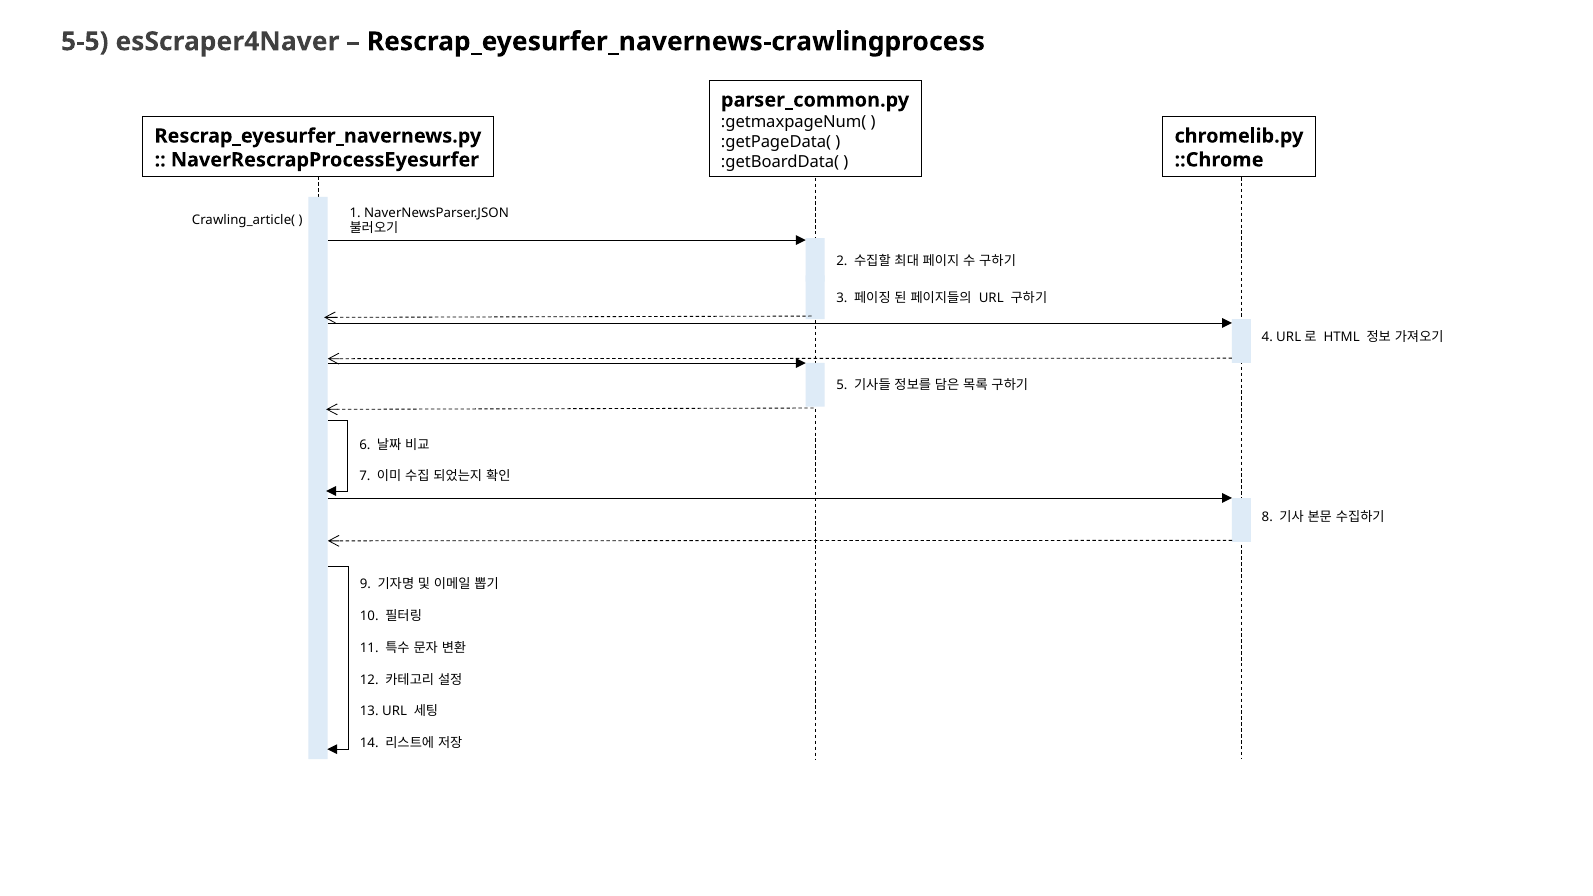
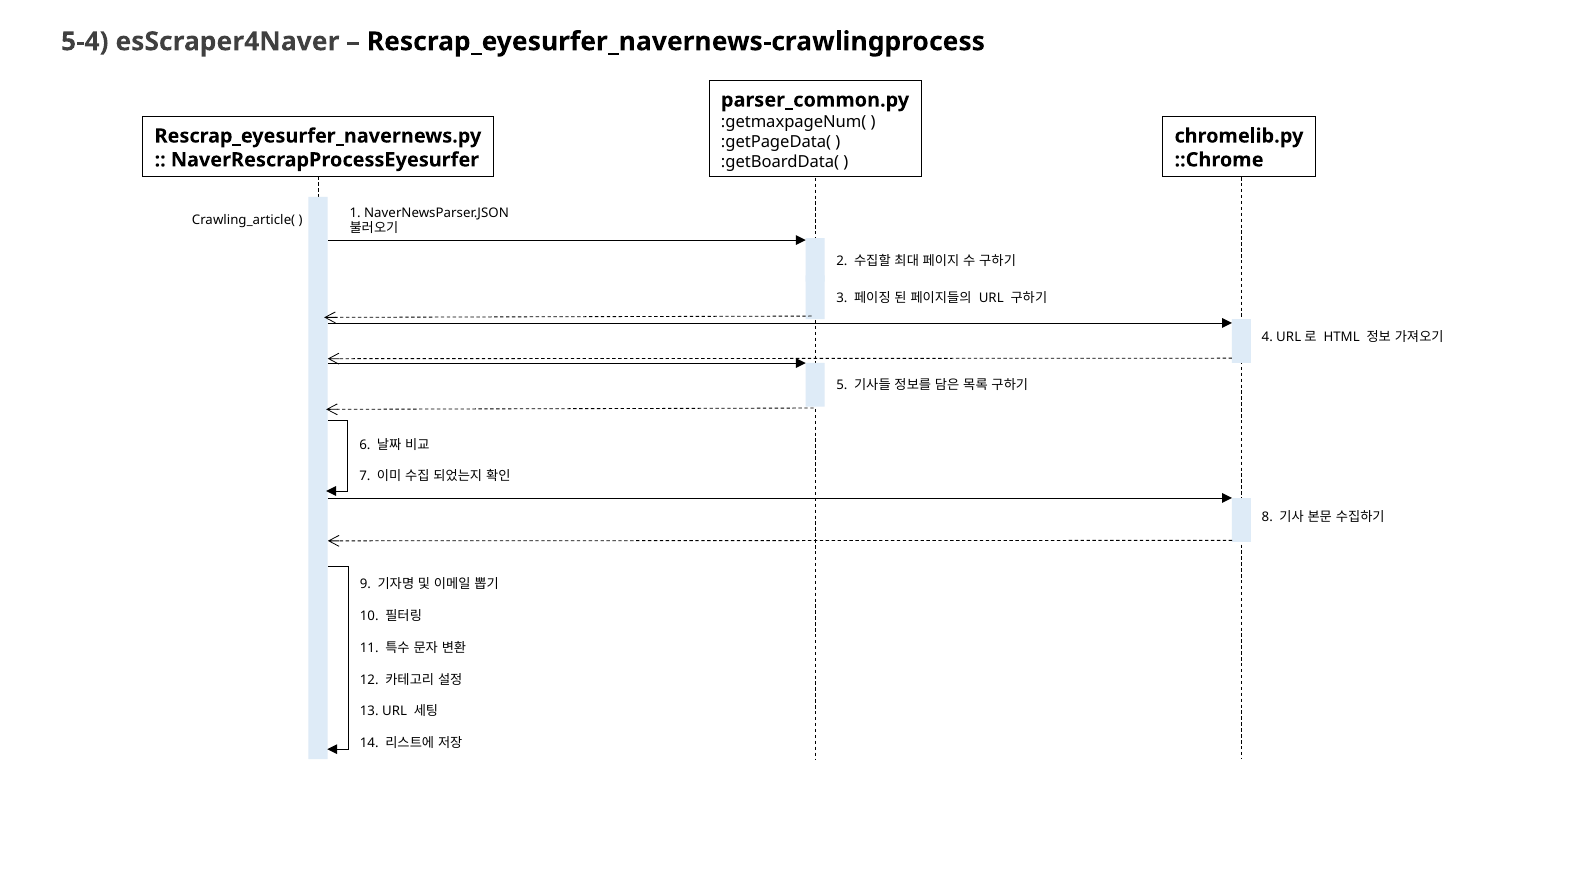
5-5: 5-5 -> 5-4
